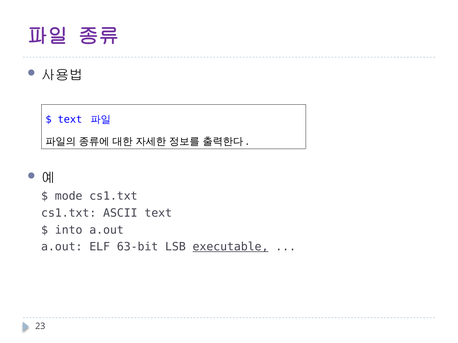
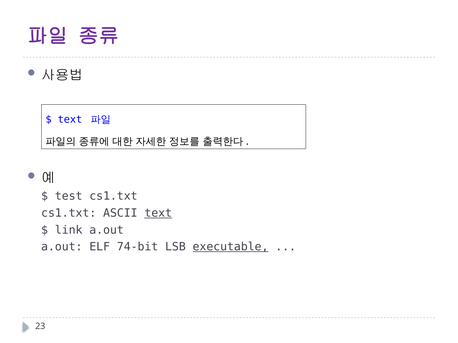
mode: mode -> test
text at (158, 213) underline: none -> present
into: into -> link
63-bit: 63-bit -> 74-bit
